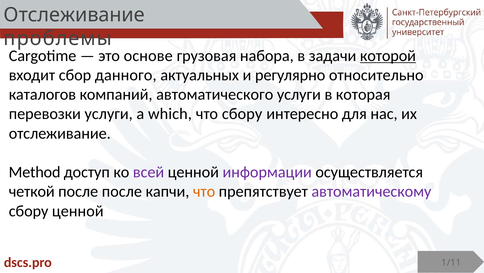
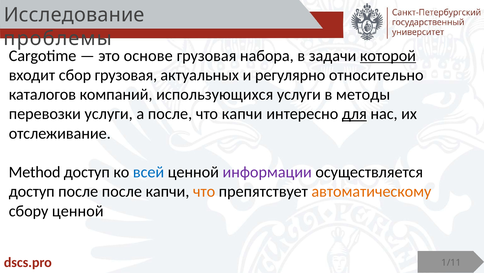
Отслеживание at (74, 15): Отслеживание -> Исследование
сбор данного: данного -> грузовая
автоматического: автоматического -> использующихся
которая: которая -> методы
а which: which -> после
что сбору: сбору -> капчи
для underline: none -> present
всей colour: purple -> blue
четкой at (32, 191): четкой -> доступ
автоматическому colour: purple -> orange
